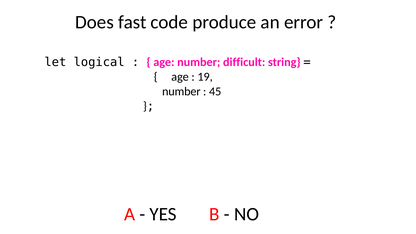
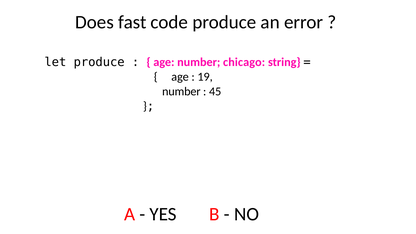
let logical: logical -> produce
difficult: difficult -> chicago
